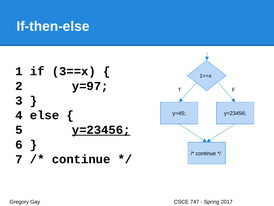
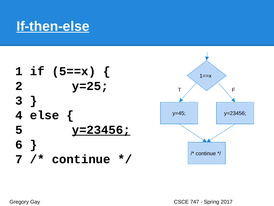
If-then-else underline: none -> present
3==x: 3==x -> 5==x
y=97: y=97 -> y=25
